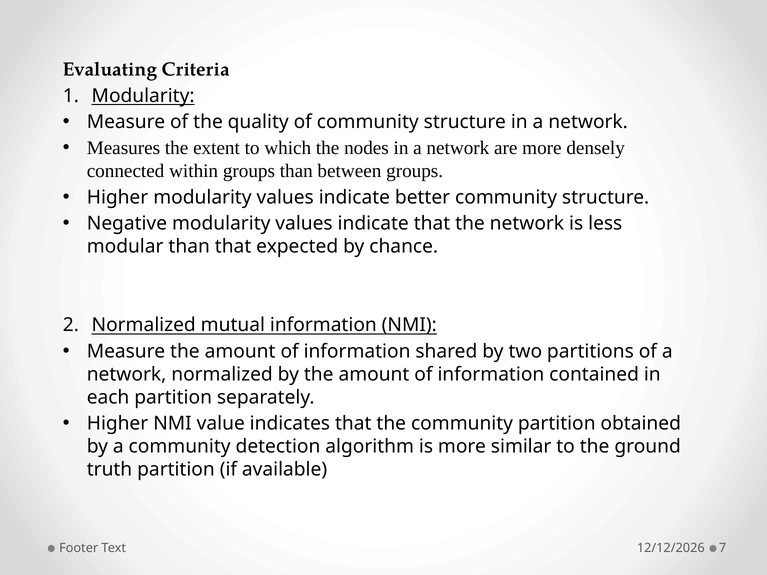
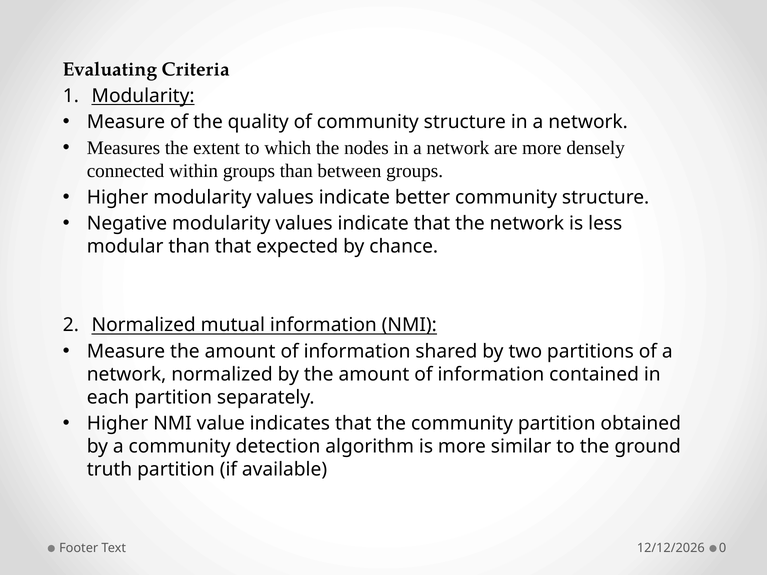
7: 7 -> 0
